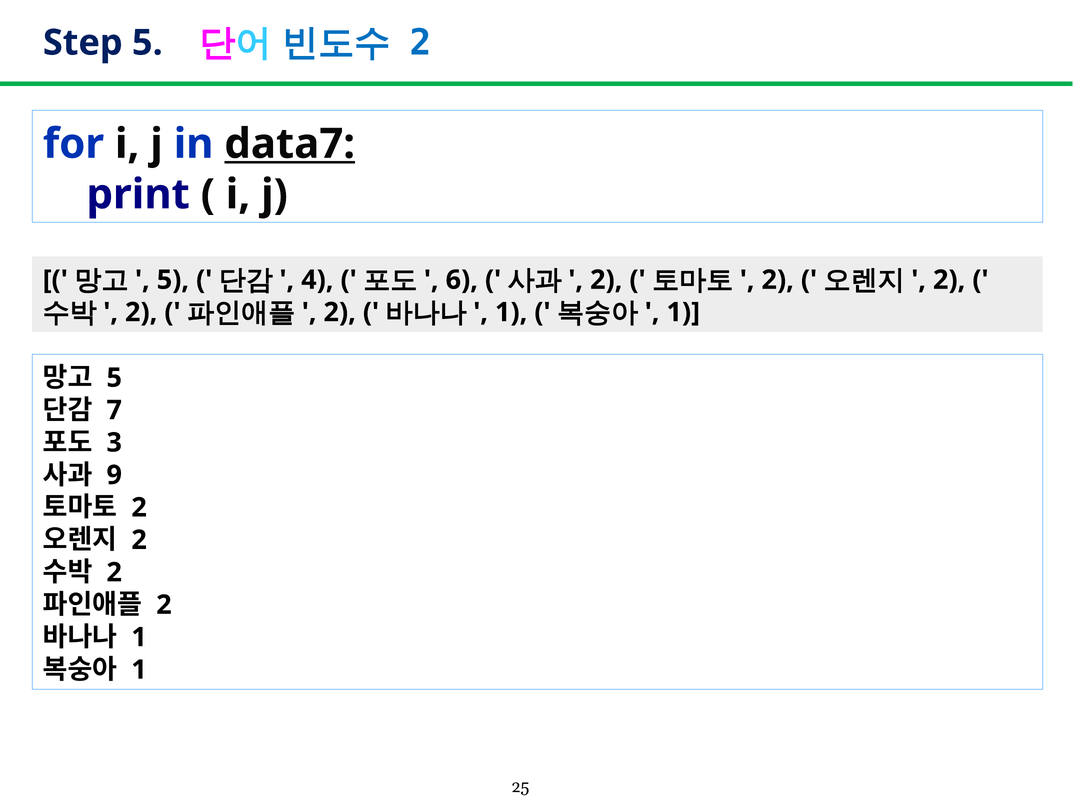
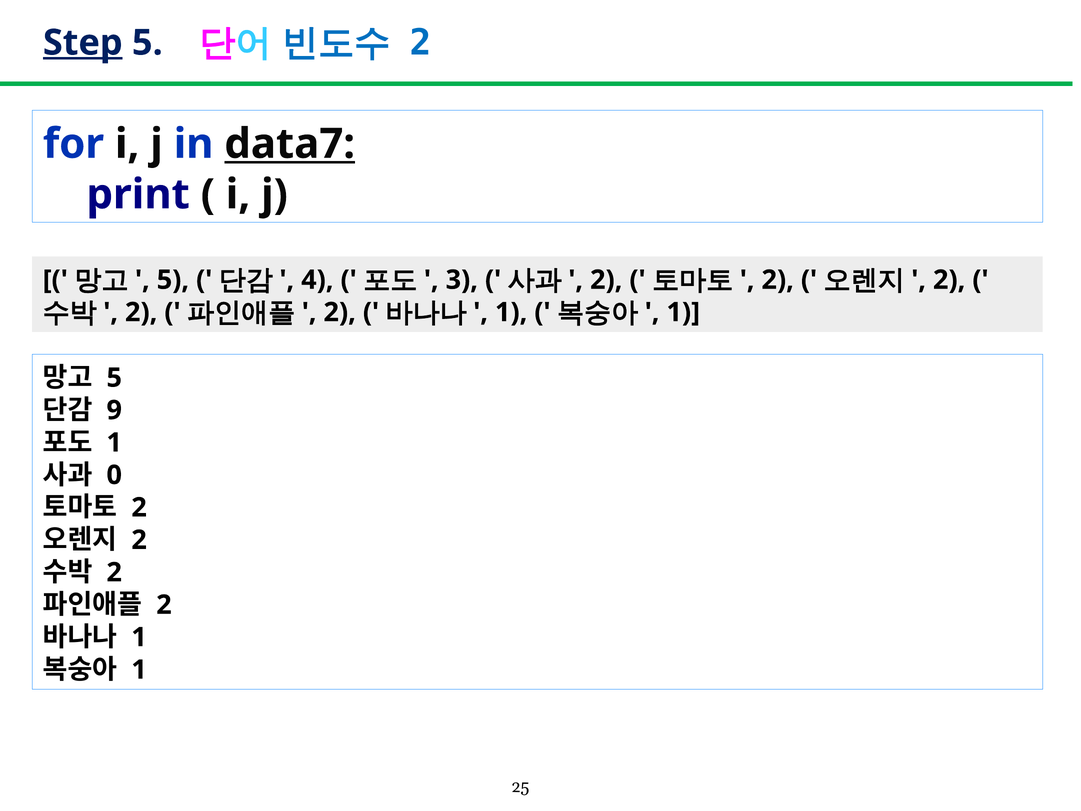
Step underline: none -> present
6: 6 -> 3
7: 7 -> 9
3 at (114, 443): 3 -> 1
9: 9 -> 0
